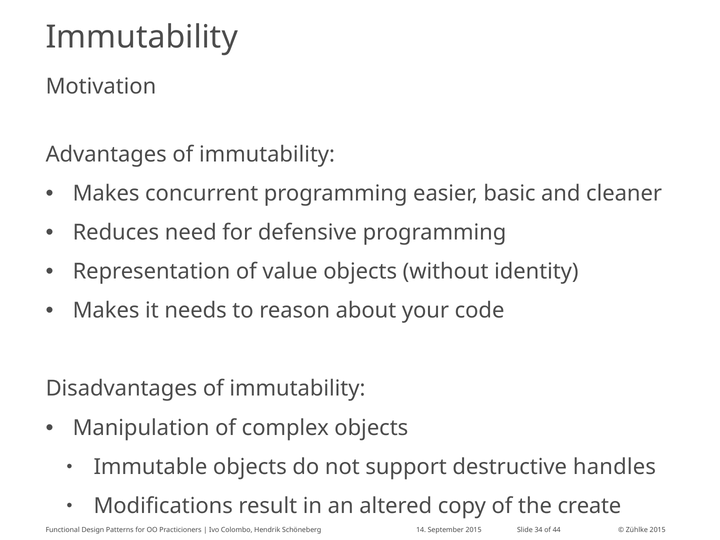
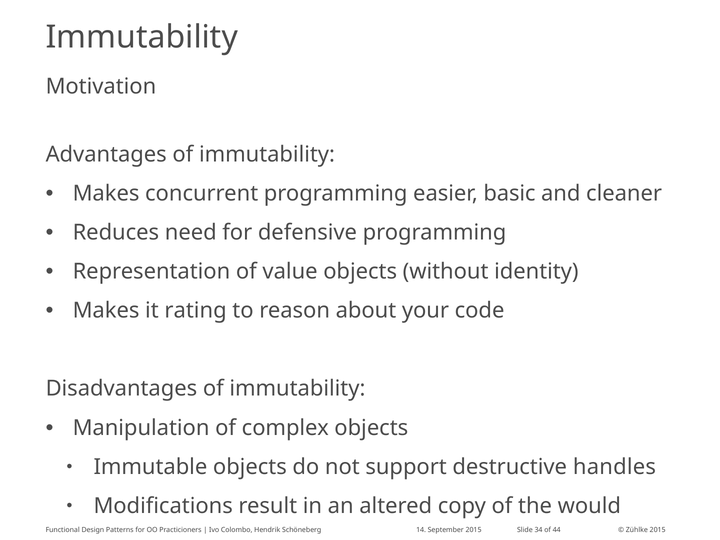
needs: needs -> rating
create: create -> would
